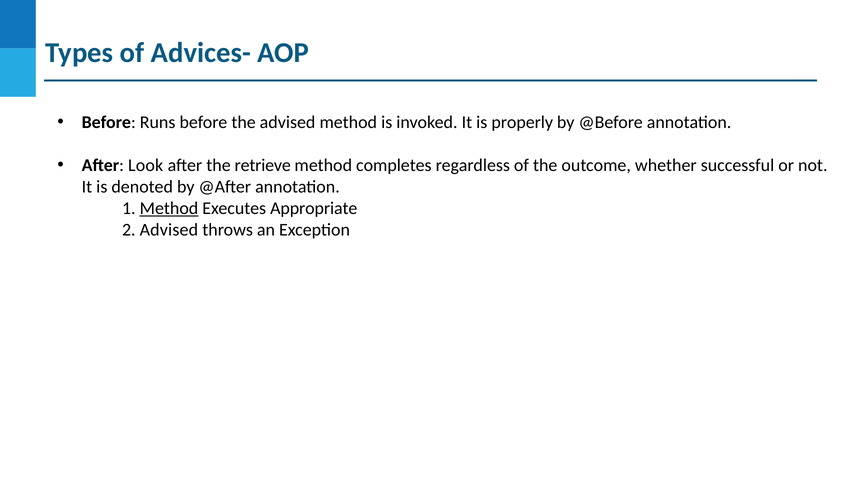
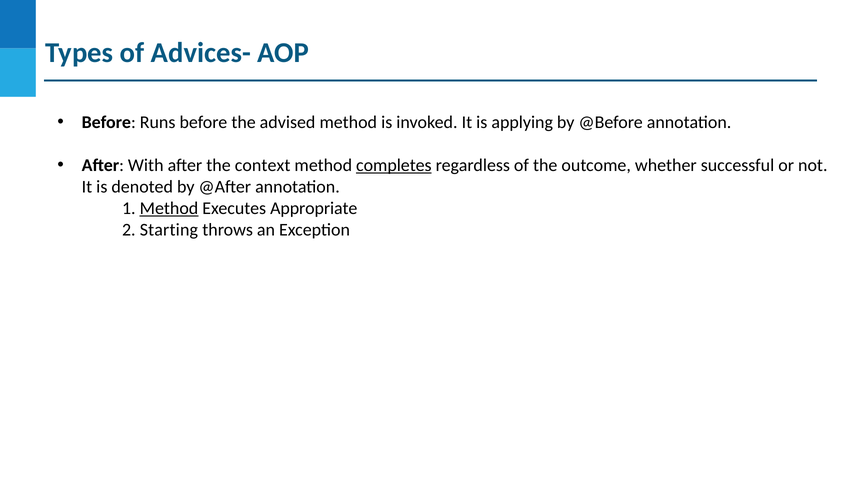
properly: properly -> applying
Look: Look -> With
the retrieve: retrieve -> context
completes underline: none -> present
2 Advised: Advised -> Starting
